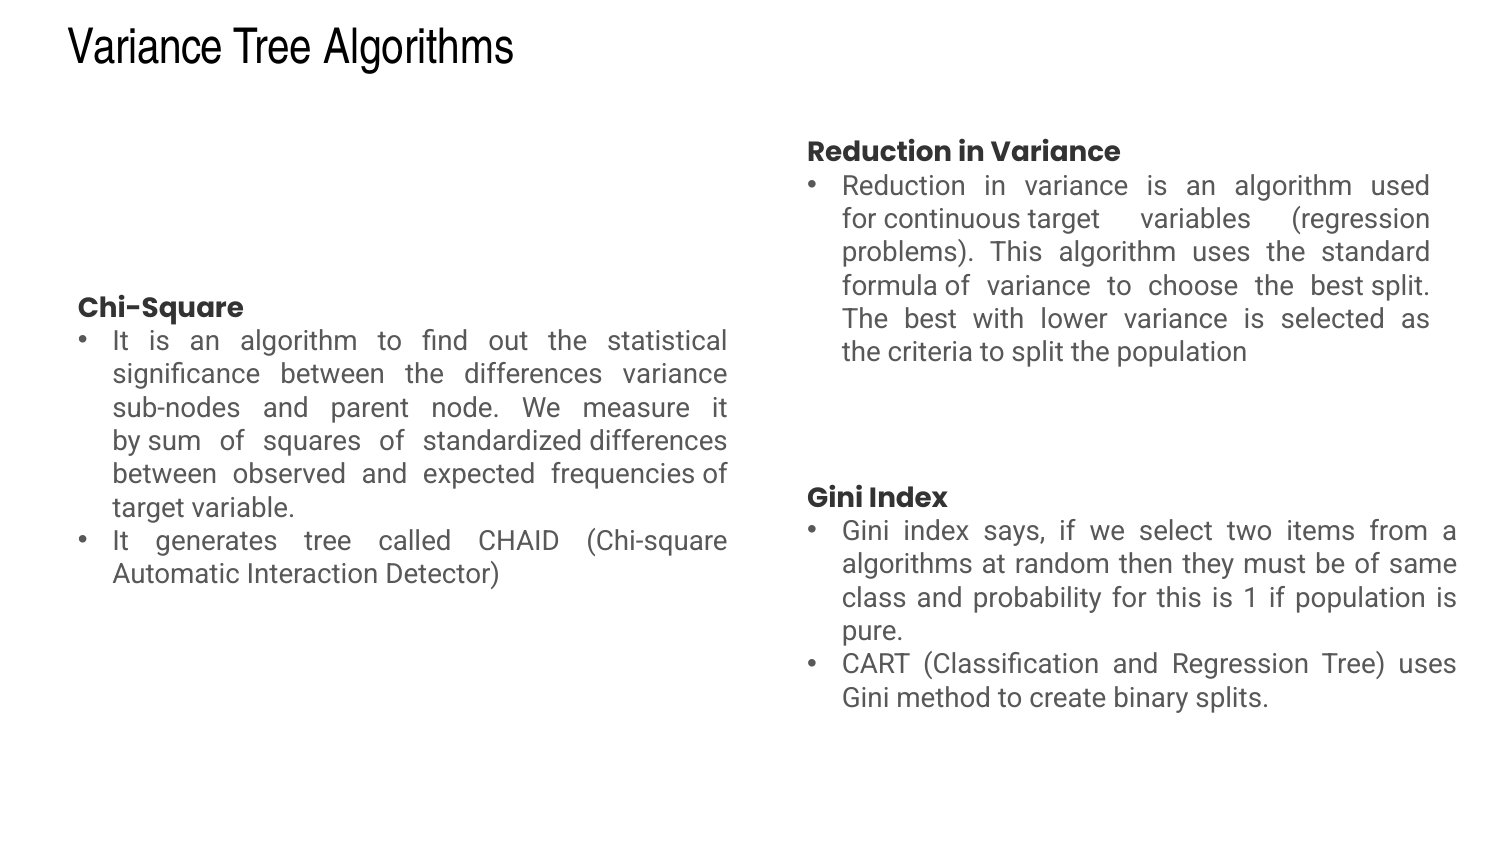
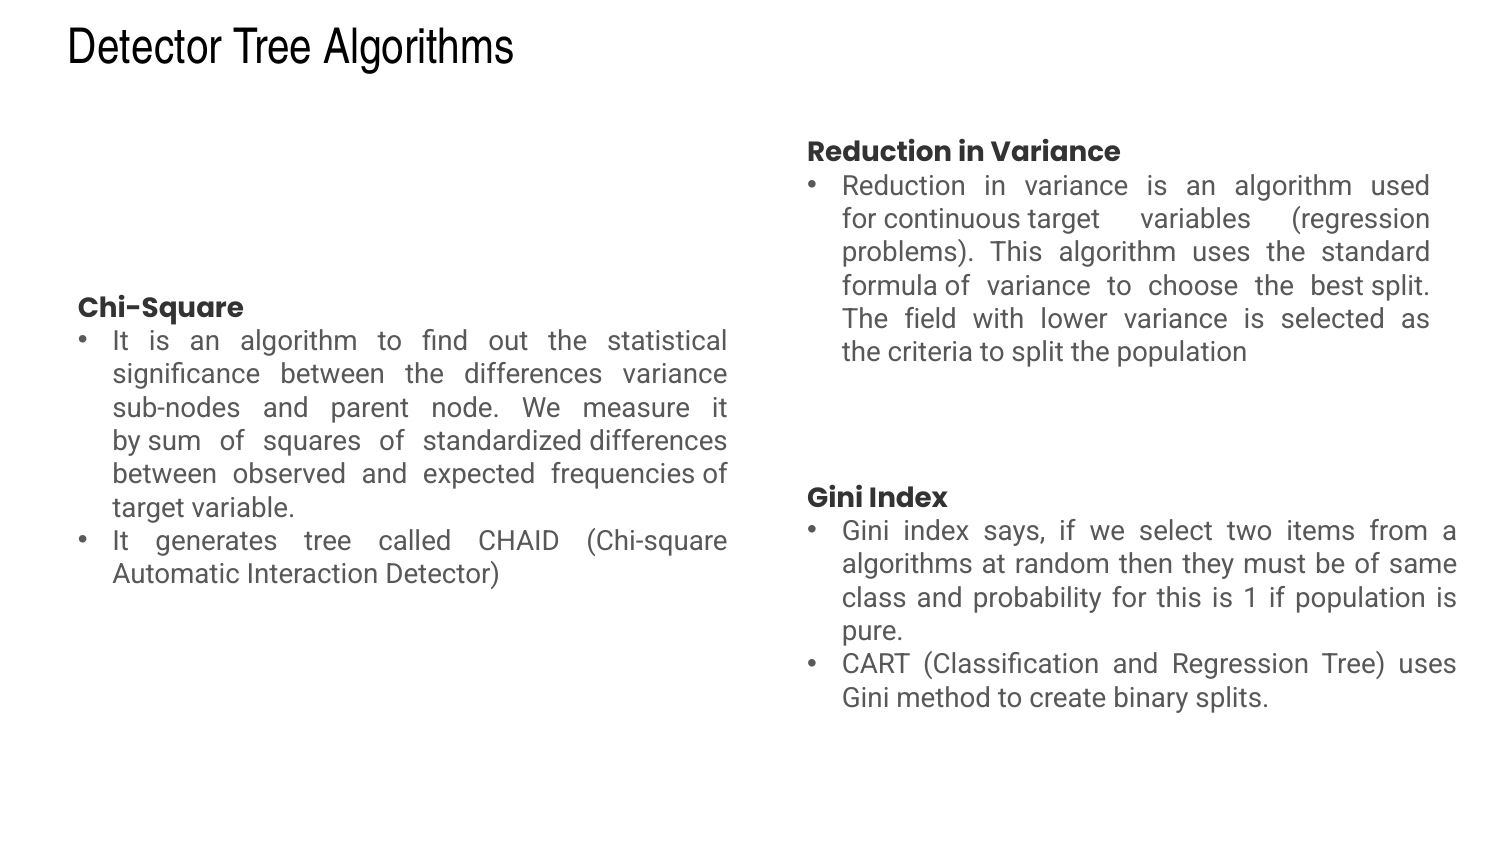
Variance at (145, 47): Variance -> Detector
best at (931, 319): best -> field
